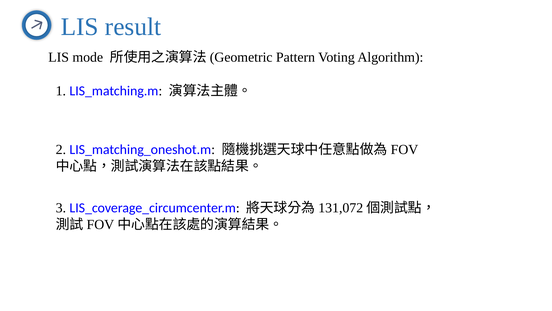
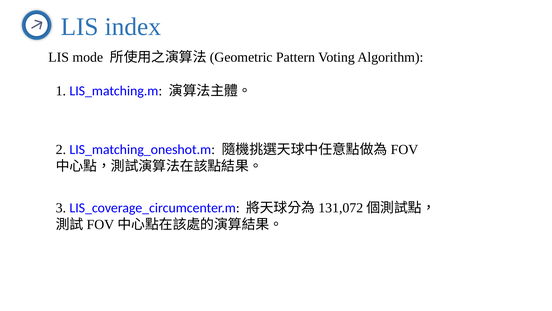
result: result -> index
